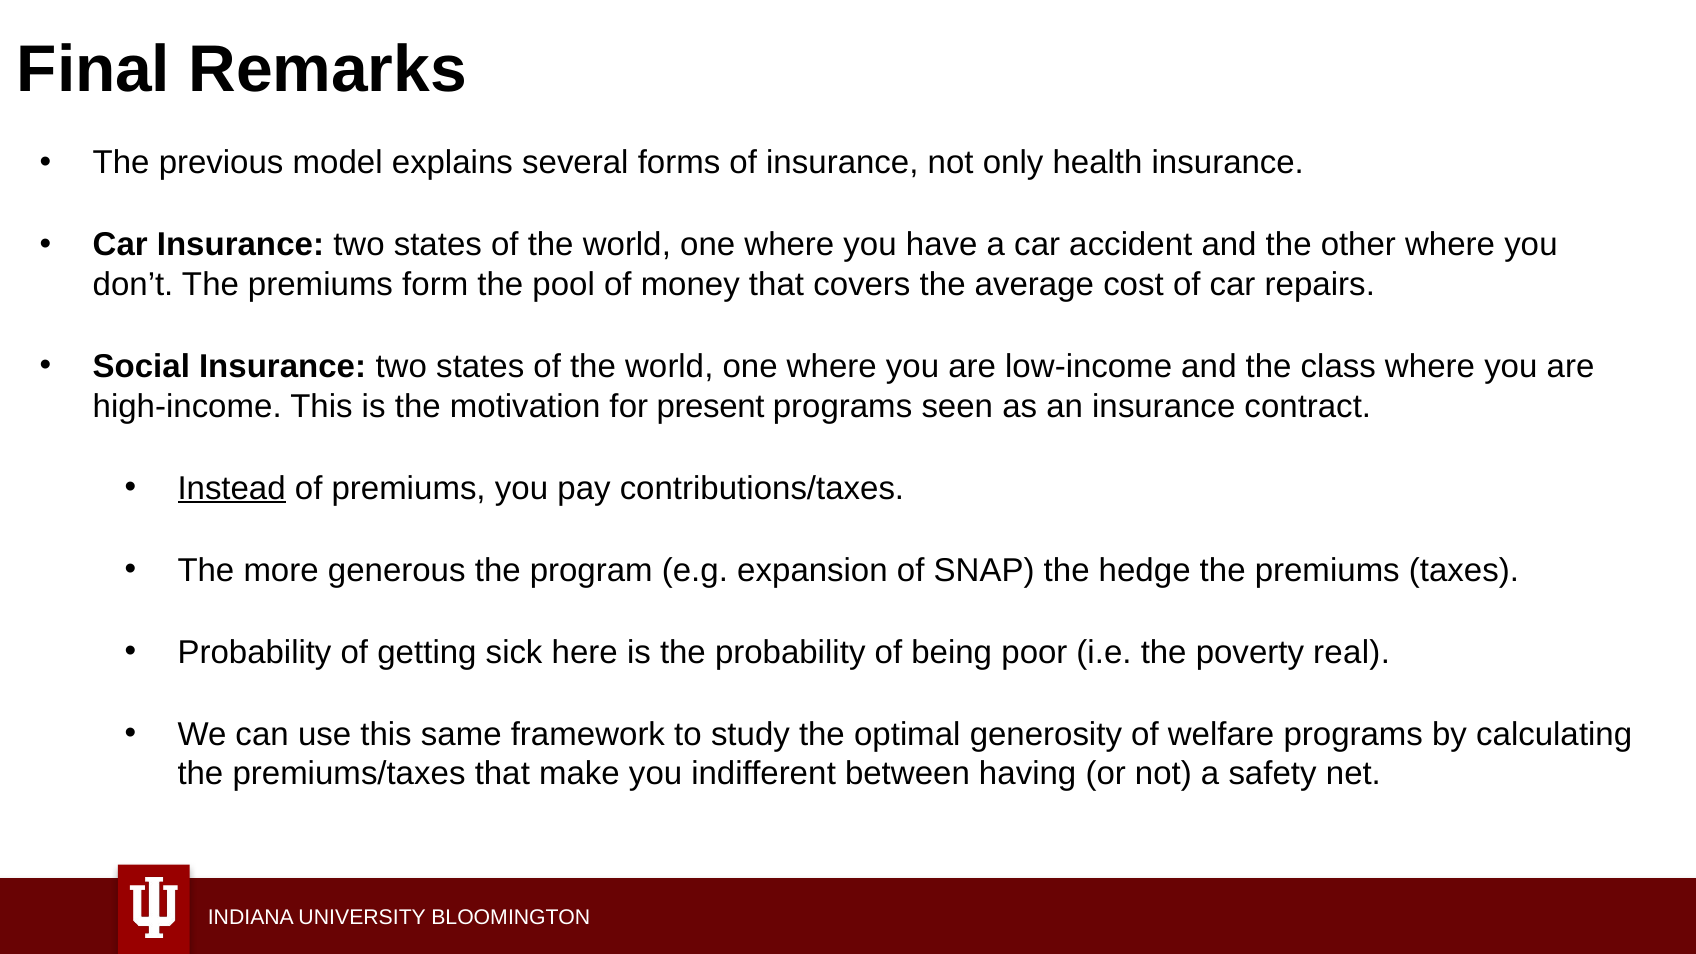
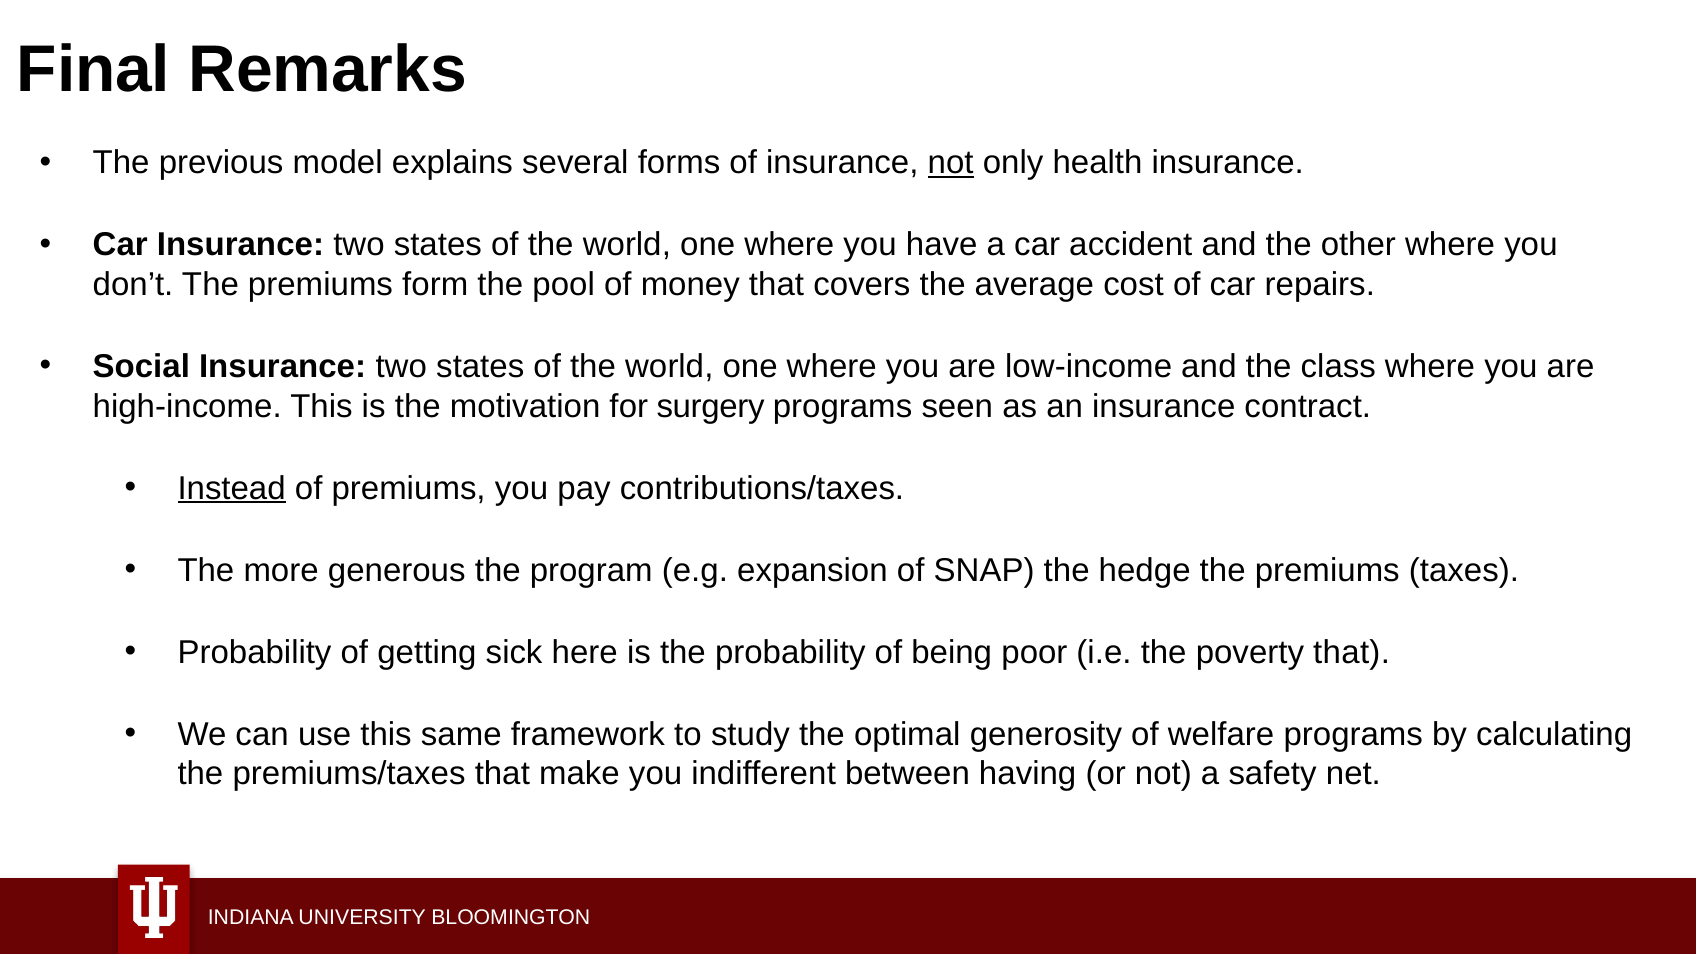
not at (951, 163) underline: none -> present
present: present -> surgery
poverty real: real -> that
